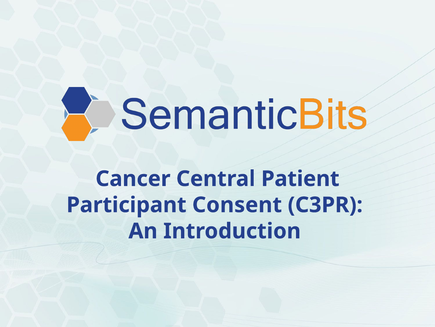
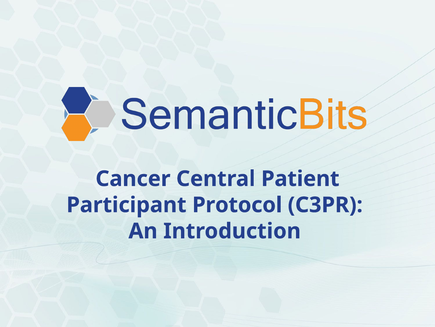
Consent: Consent -> Protocol
